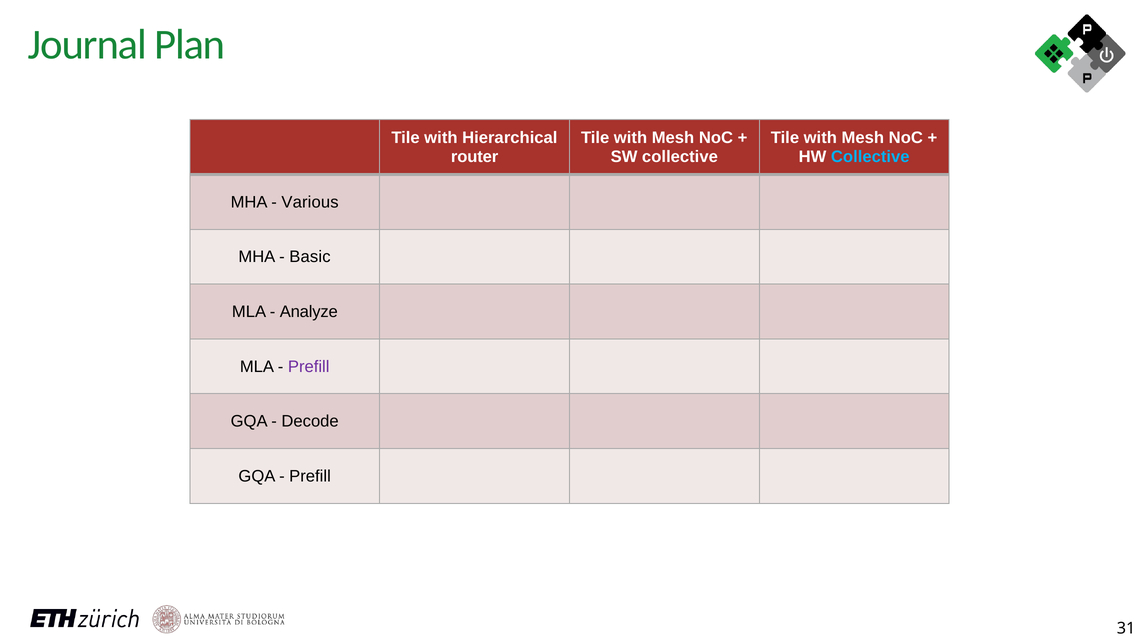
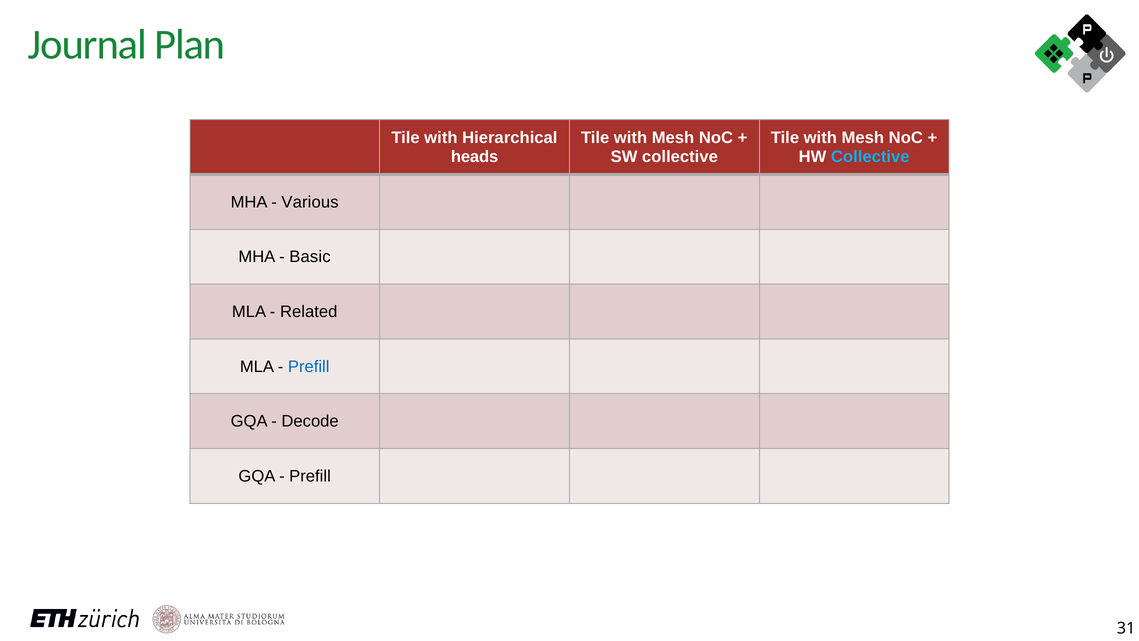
router: router -> heads
Analyze: Analyze -> Related
Prefill at (309, 366) colour: purple -> blue
